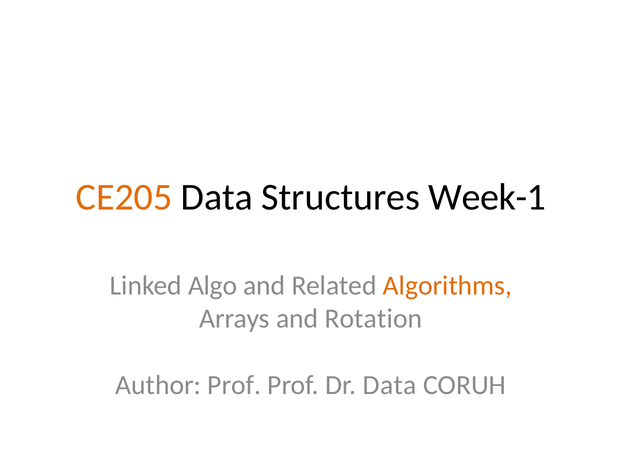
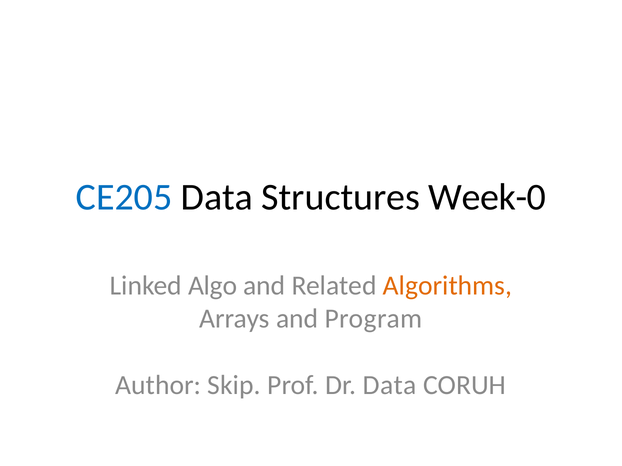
CE205 colour: orange -> blue
Week-1: Week-1 -> Week-0
Rotation: Rotation -> Program
Author Prof: Prof -> Skip
